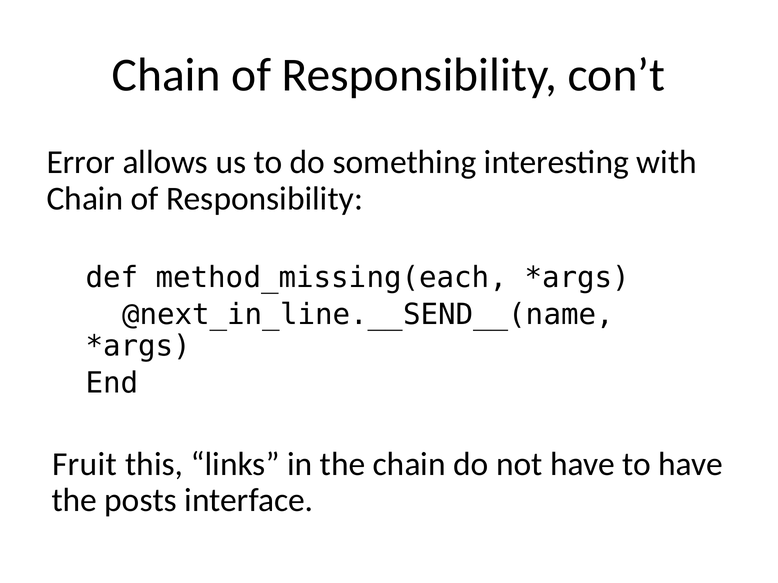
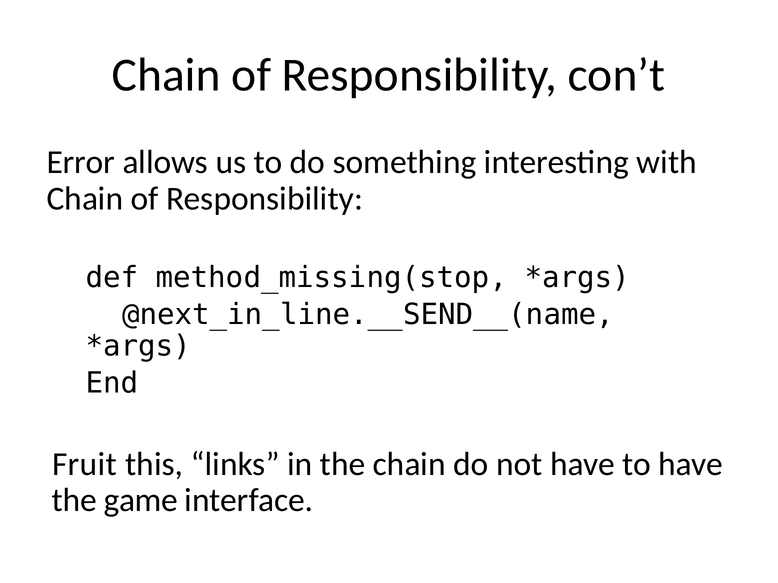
method_missing(each: method_missing(each -> method_missing(stop
posts: posts -> game
